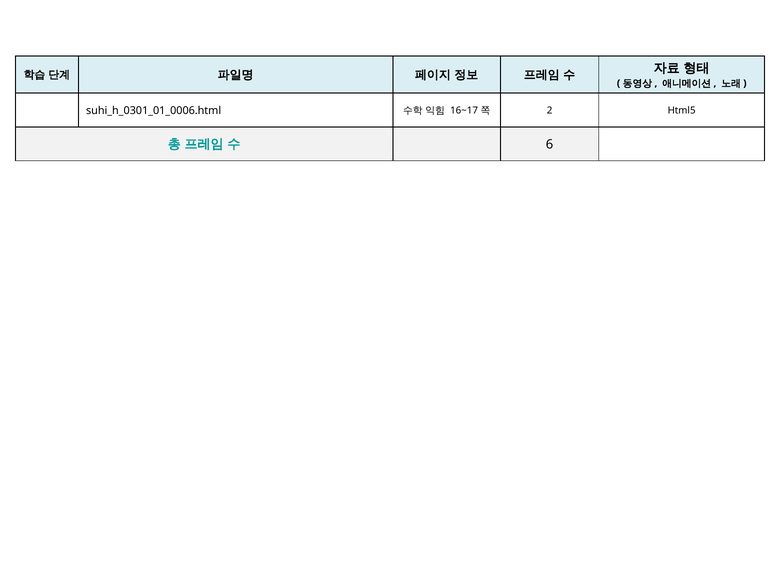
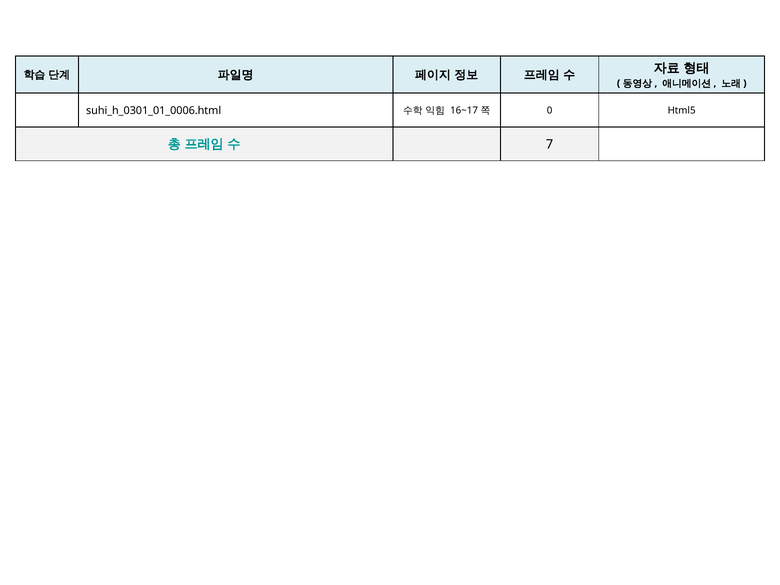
2: 2 -> 0
6: 6 -> 7
